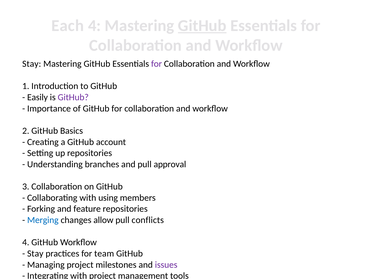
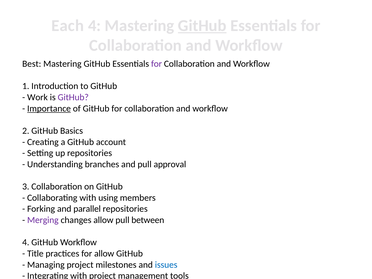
Stay at (32, 64): Stay -> Best
Easily: Easily -> Work
Importance underline: none -> present
feature: feature -> parallel
Merging colour: blue -> purple
conflicts: conflicts -> between
Stay at (35, 254): Stay -> Title
for team: team -> allow
issues colour: purple -> blue
